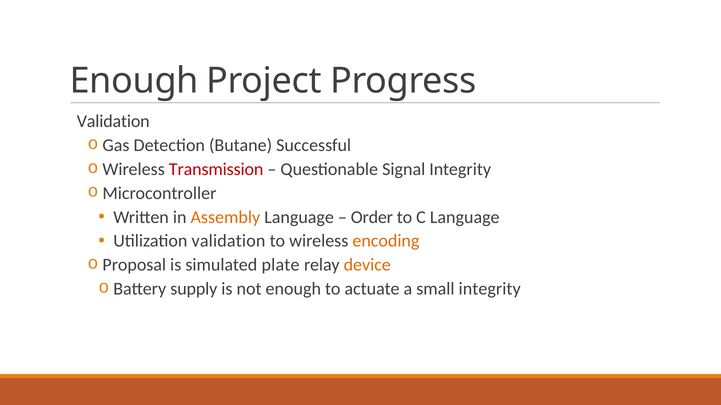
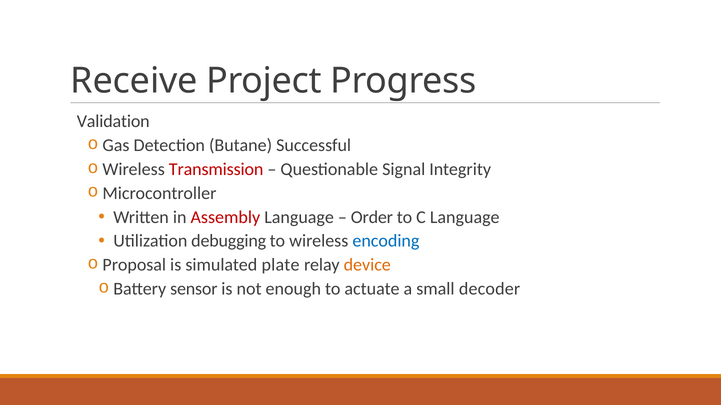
Enough at (134, 81): Enough -> Receive
Assembly colour: orange -> red
Utilization validation: validation -> debugging
encoding colour: orange -> blue
supply: supply -> sensor
small integrity: integrity -> decoder
